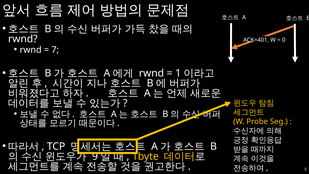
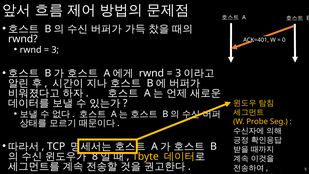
7 at (55, 50): 7 -> 3
1 at (178, 73): 1 -> 3
9: 9 -> 8
